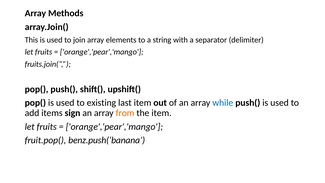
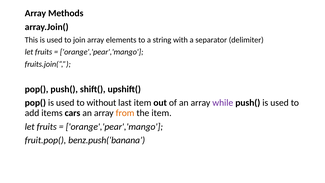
existing: existing -> without
while colour: blue -> purple
sign: sign -> cars
